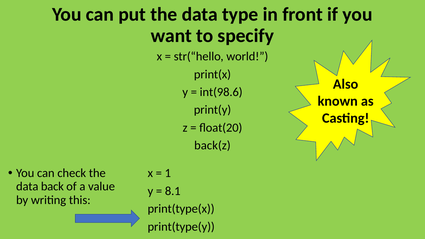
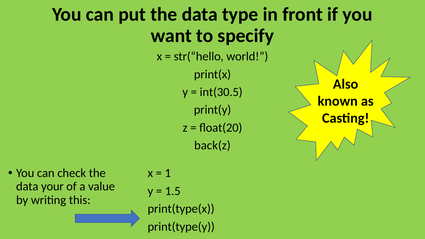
int(98.6: int(98.6 -> int(30.5
back: back -> your
8.1: 8.1 -> 1.5
